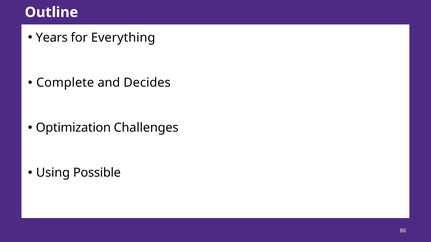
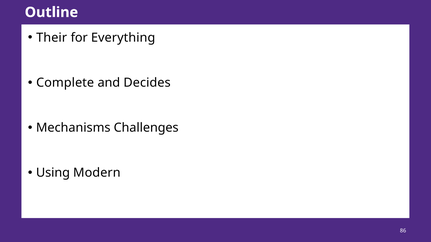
Years: Years -> Their
Optimization: Optimization -> Mechanisms
Possible: Possible -> Modern
